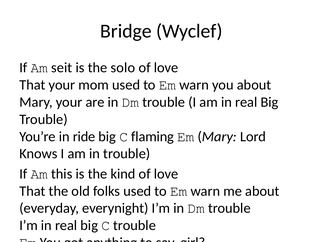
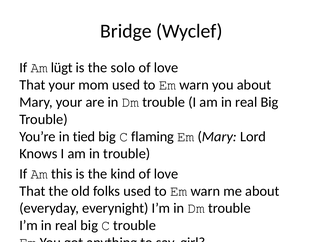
seit: seit -> lügt
ride: ride -> tied
